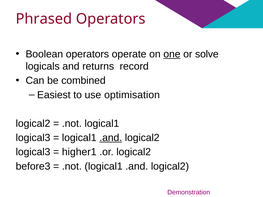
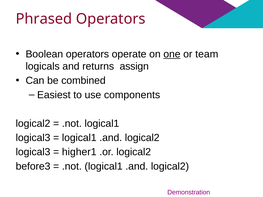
solve: solve -> team
record: record -> assign
optimisation: optimisation -> components
.and at (111, 138) underline: present -> none
